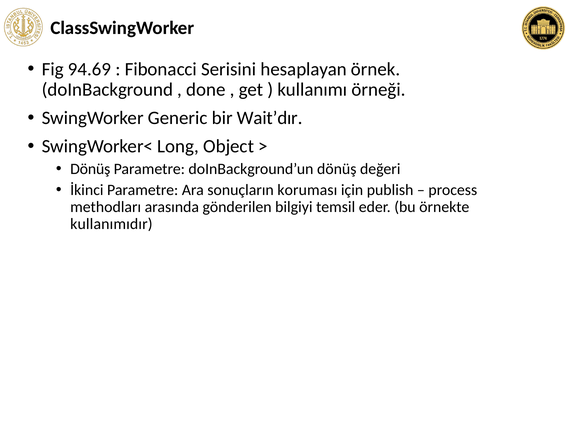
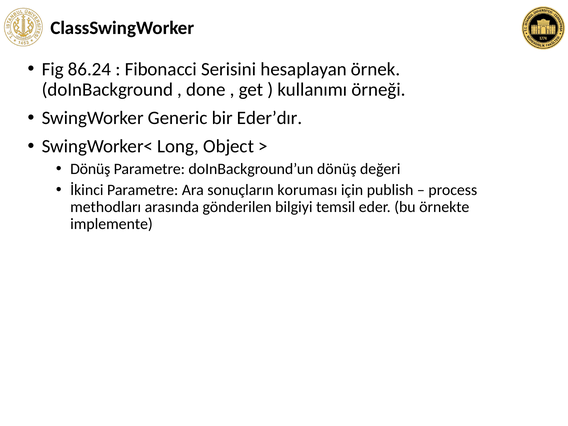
94.69: 94.69 -> 86.24
Wait’dır: Wait’dır -> Eder’dır
kullanımıdır: kullanımıdır -> implemente
